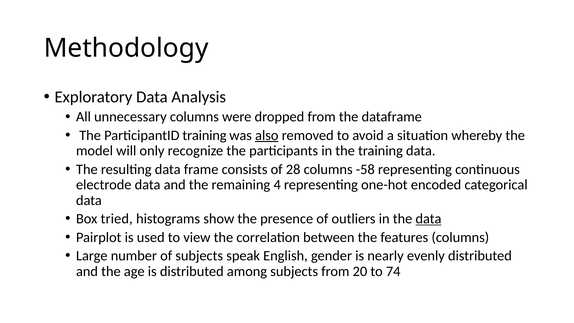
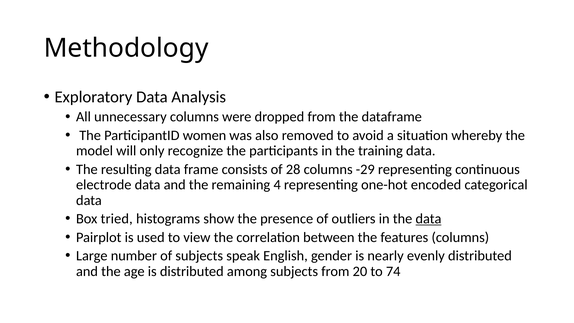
ParticipantID training: training -> women
also underline: present -> none
-58: -58 -> -29
